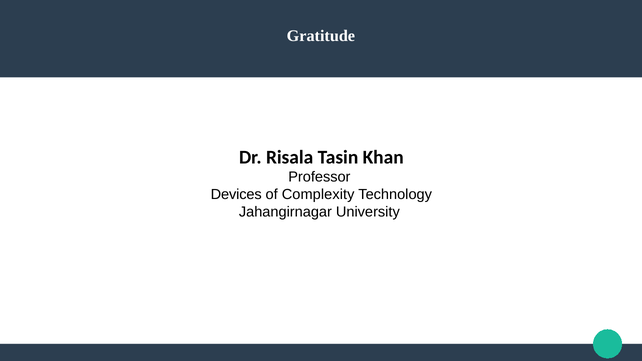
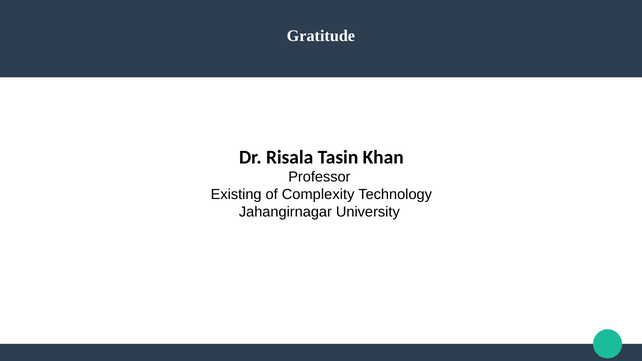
Devices: Devices -> Existing
